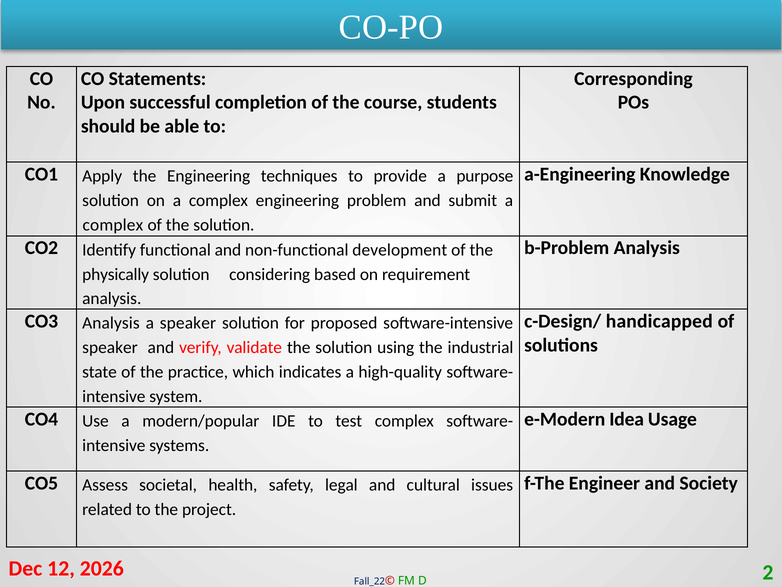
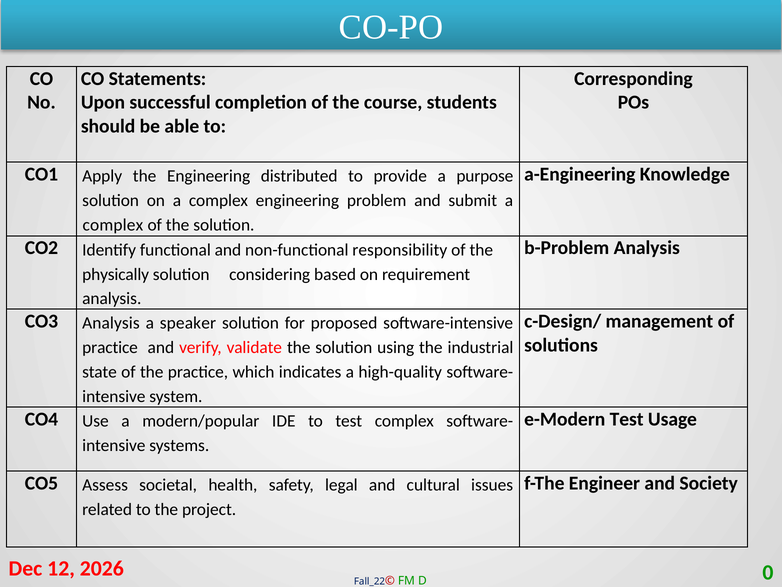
techniques: techniques -> distributed
development: development -> responsibility
handicapped: handicapped -> management
speaker at (110, 347): speaker -> practice
e-Modern Idea: Idea -> Test
2: 2 -> 0
